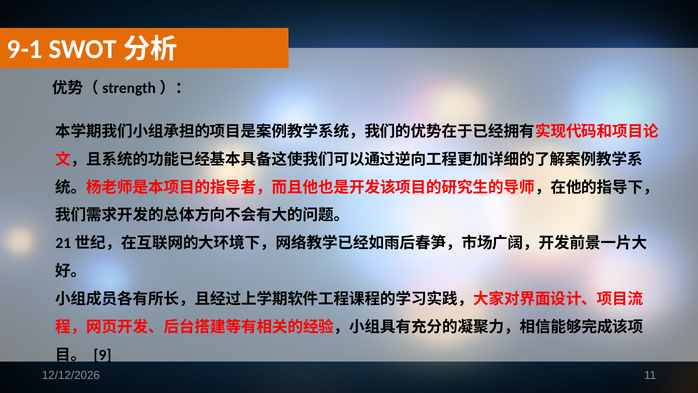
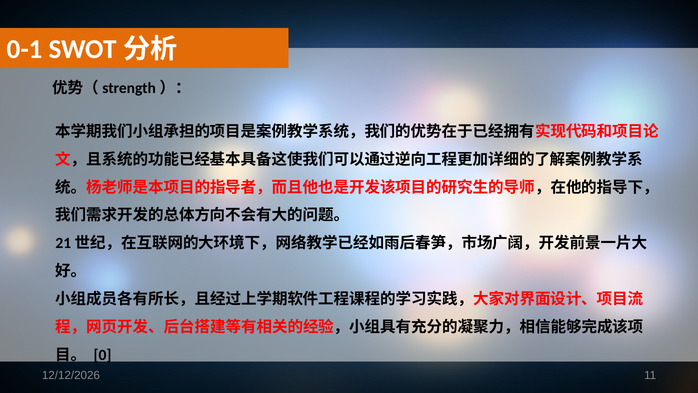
9-1: 9-1 -> 0-1
9: 9 -> 0
